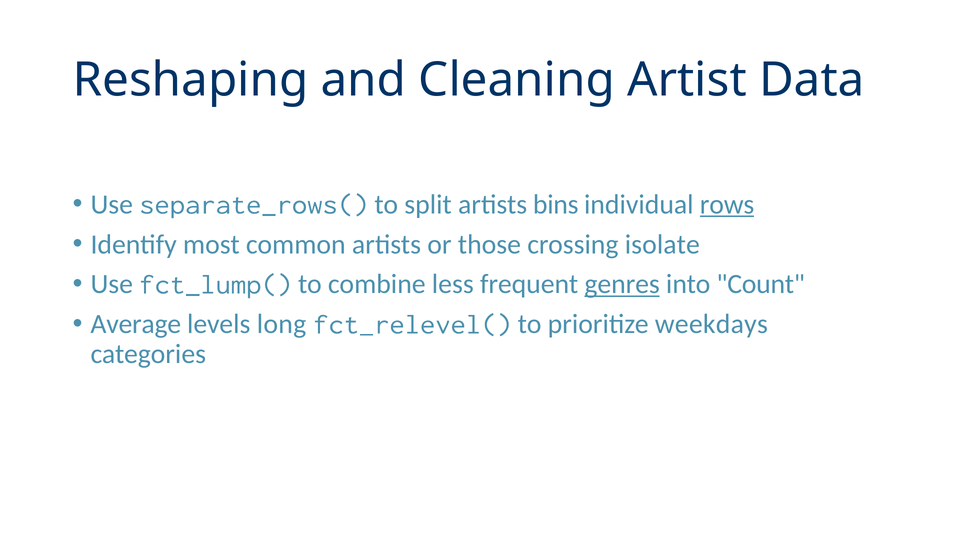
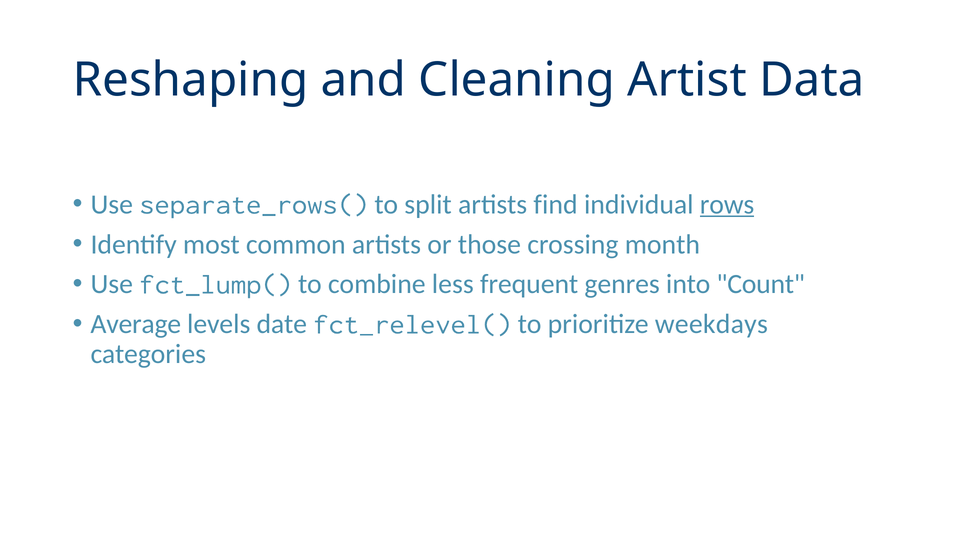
bins: bins -> find
isolate: isolate -> month
genres underline: present -> none
long: long -> date
